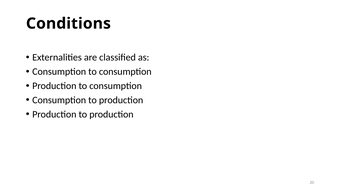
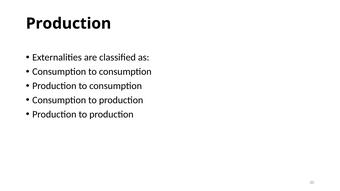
Conditions at (68, 24): Conditions -> Production
